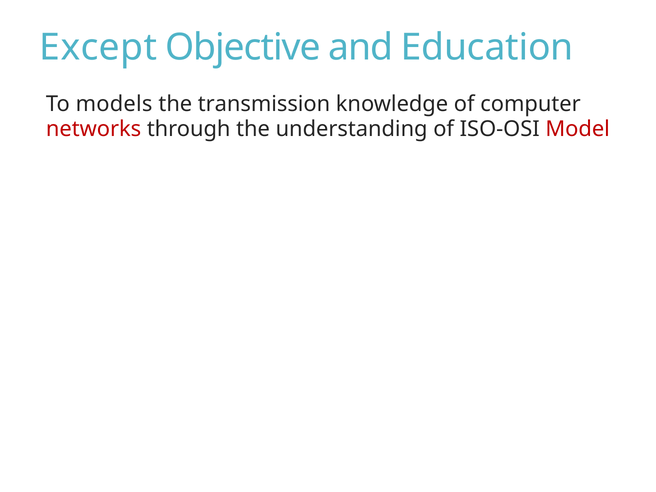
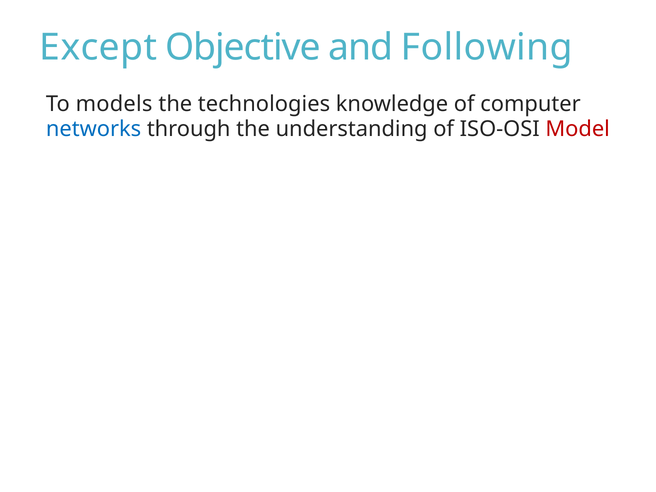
Education: Education -> Following
transmission: transmission -> technologies
networks colour: red -> blue
